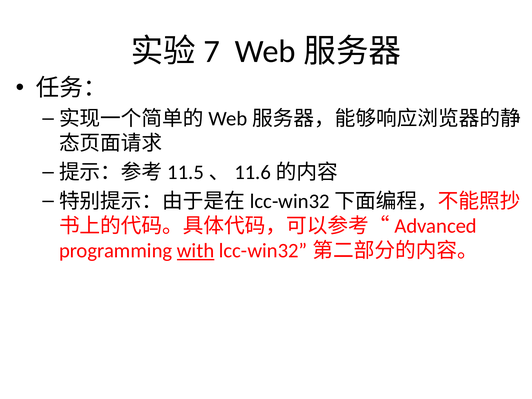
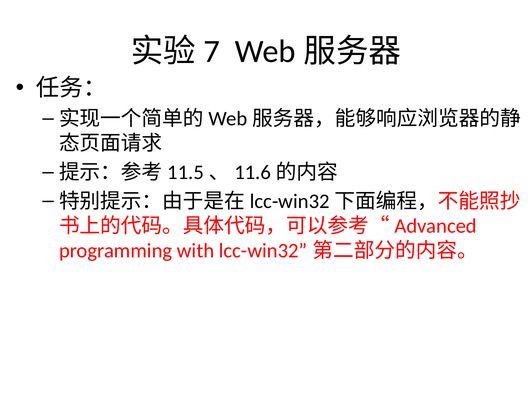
with underline: present -> none
